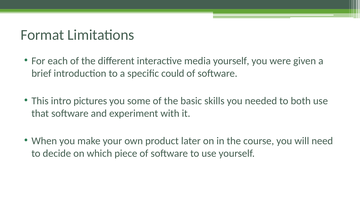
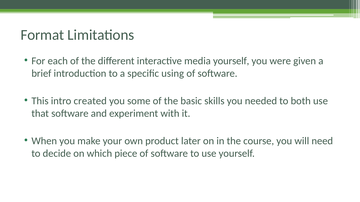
could: could -> using
pictures: pictures -> created
